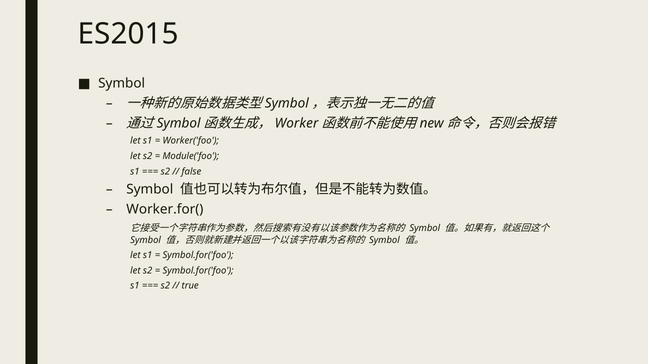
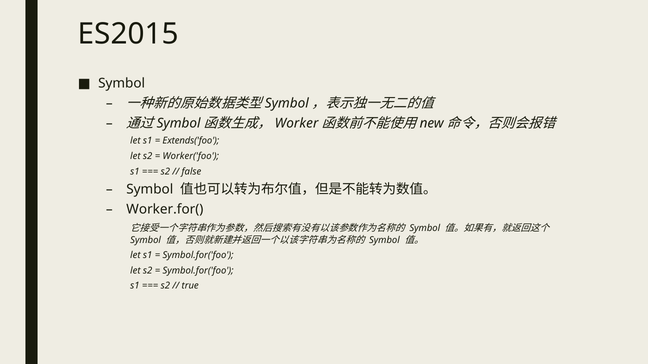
Worker('foo: Worker('foo -> Extends('foo
Module('foo: Module('foo -> Worker('foo
